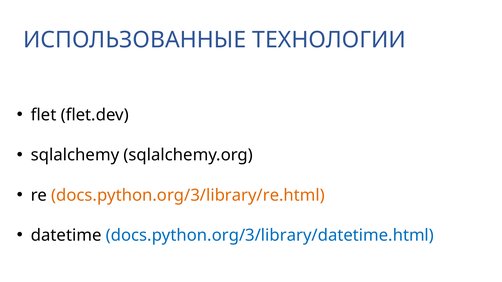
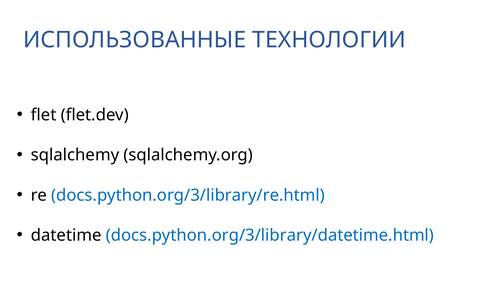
docs.python.org/3/library/re.html colour: orange -> blue
